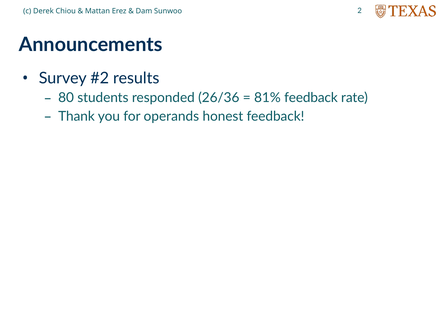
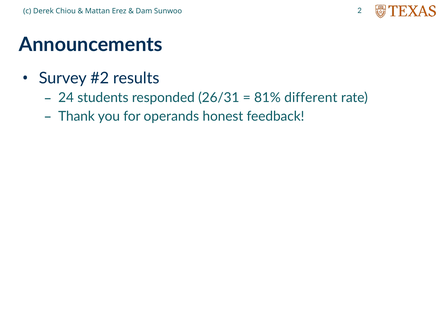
80: 80 -> 24
26/36: 26/36 -> 26/31
81% feedback: feedback -> different
